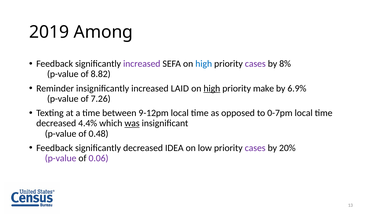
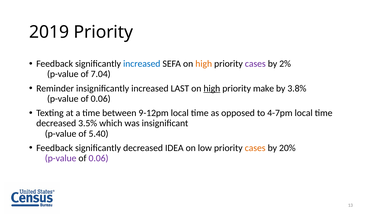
2019 Among: Among -> Priority
increased at (142, 64) colour: purple -> blue
high at (204, 64) colour: blue -> orange
8%: 8% -> 2%
8.82: 8.82 -> 7.04
LAID: LAID -> LAST
6.9%: 6.9% -> 3.8%
7.26 at (101, 99): 7.26 -> 0.06
0-7pm: 0-7pm -> 4-7pm
4.4%: 4.4% -> 3.5%
was underline: present -> none
0.48: 0.48 -> 5.40
cases at (255, 148) colour: purple -> orange
